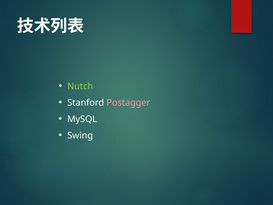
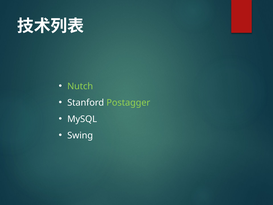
Postagger colour: pink -> light green
